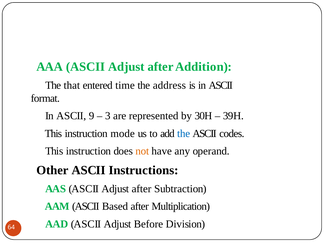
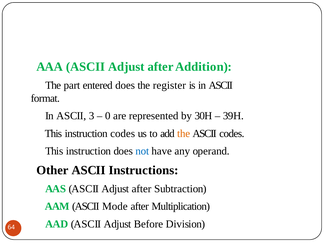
that: that -> part
entered time: time -> does
address: address -> register
9: 9 -> 3
3: 3 -> 0
instruction mode: mode -> codes
the at (184, 134) colour: blue -> orange
not colour: orange -> blue
Based: Based -> Mode
